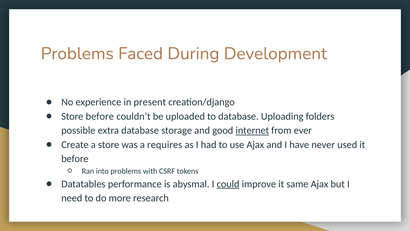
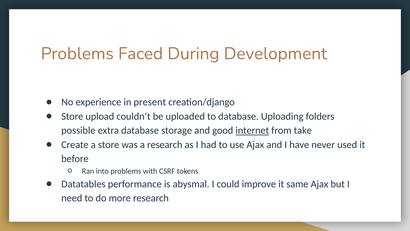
Store before: before -> upload
ever: ever -> take
a requires: requires -> research
could underline: present -> none
